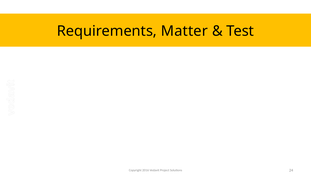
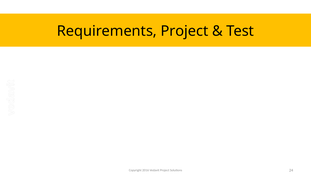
Requirements Matter: Matter -> Project
